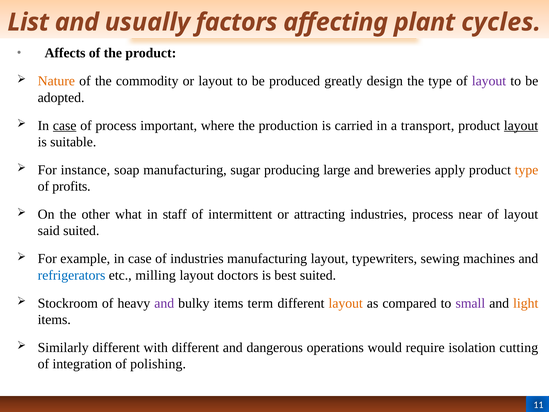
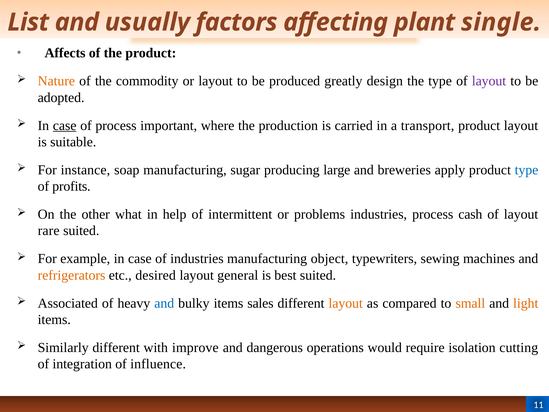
cycles: cycles -> single
layout at (521, 125) underline: present -> none
type at (527, 170) colour: orange -> blue
staff: staff -> help
attracting: attracting -> problems
near: near -> cash
said: said -> rare
manufacturing layout: layout -> object
refrigerators colour: blue -> orange
milling: milling -> desired
doctors: doctors -> general
Stockroom: Stockroom -> Associated
and at (164, 303) colour: purple -> blue
term: term -> sales
small colour: purple -> orange
with different: different -> improve
polishing: polishing -> influence
